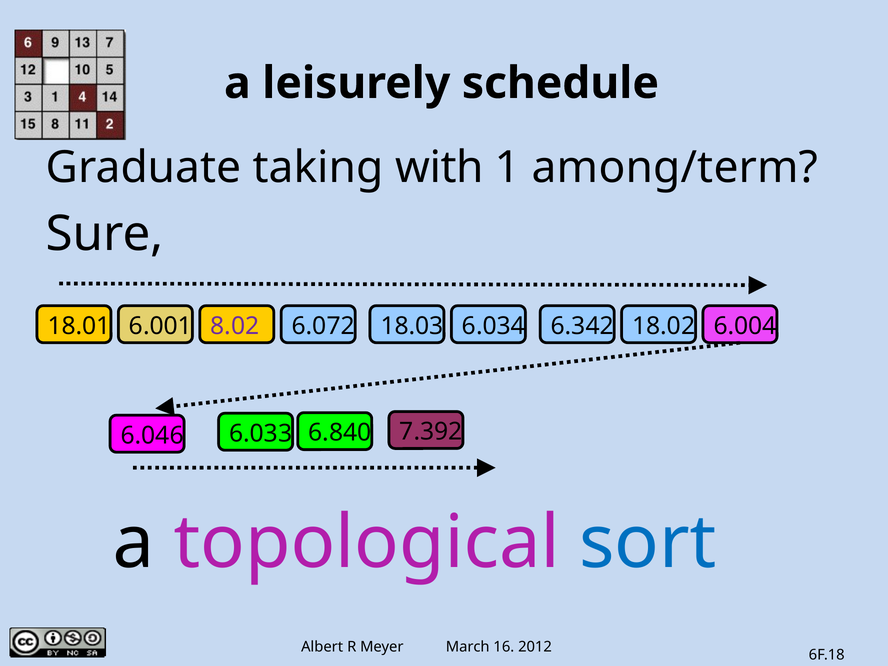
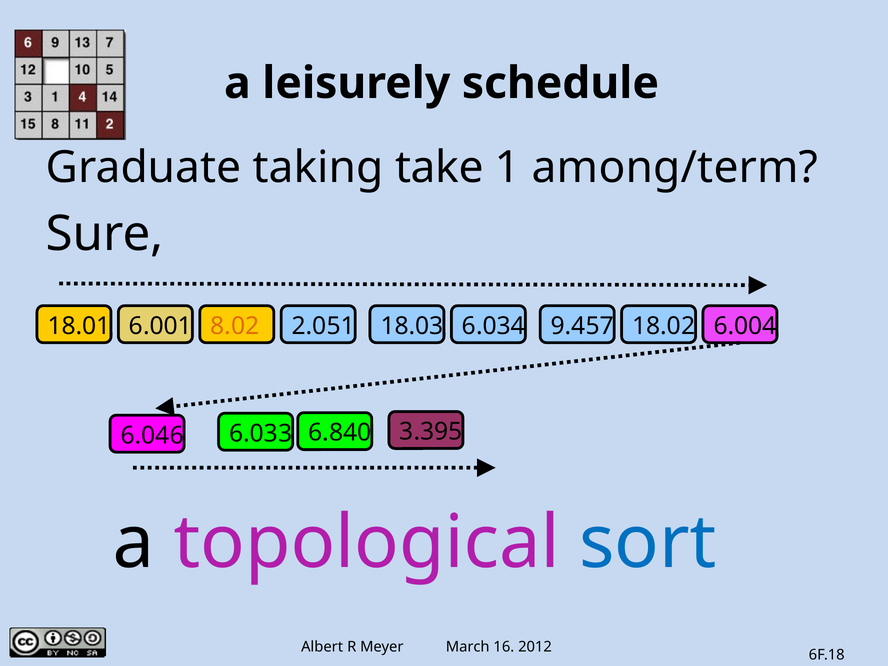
with: with -> take
8.02 colour: purple -> orange
6.072: 6.072 -> 2.051
6.342: 6.342 -> 9.457
7.392: 7.392 -> 3.395
